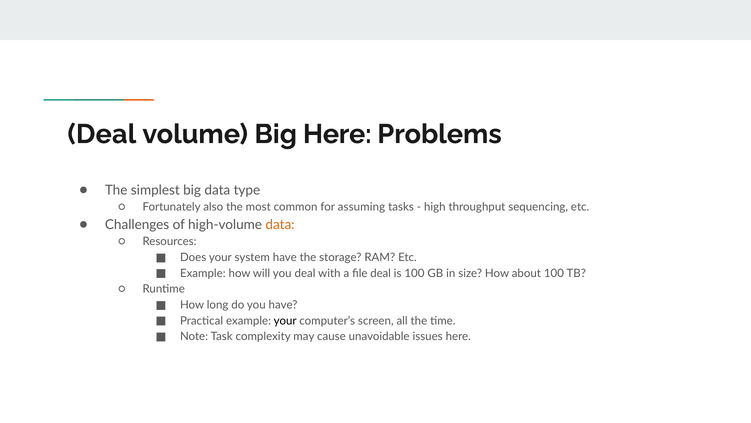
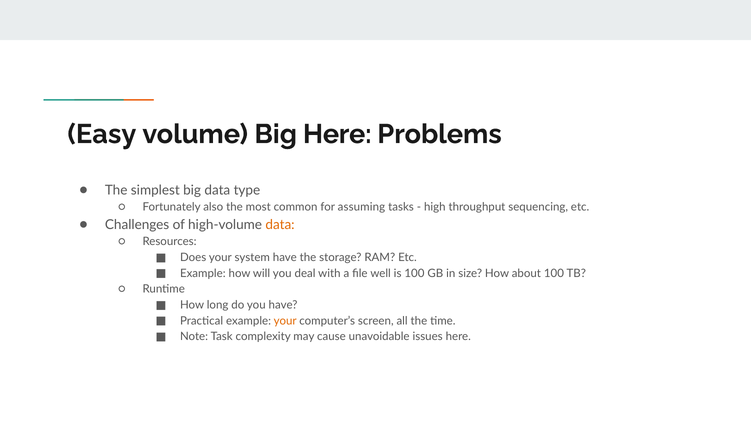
Deal at (102, 134): Deal -> Easy
file deal: deal -> well
your at (285, 320) colour: black -> orange
